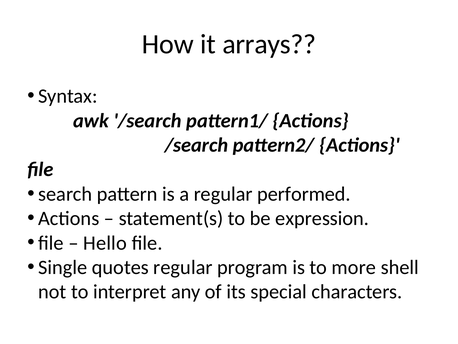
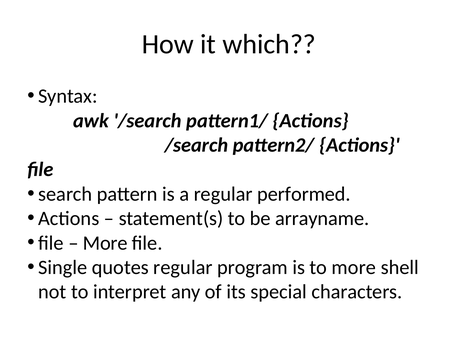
arrays: arrays -> which
expression: expression -> arrayname
Hello at (105, 243): Hello -> More
